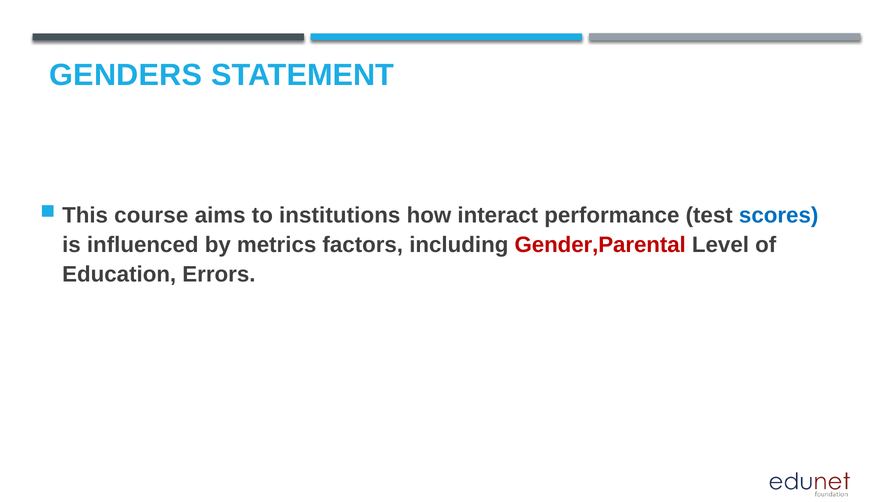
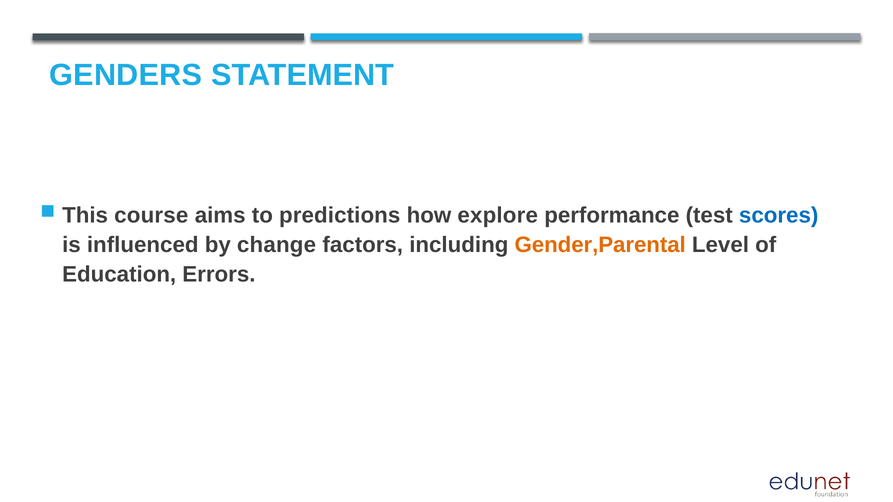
institutions: institutions -> predictions
interact: interact -> explore
metrics: metrics -> change
Gender,Parental colour: red -> orange
